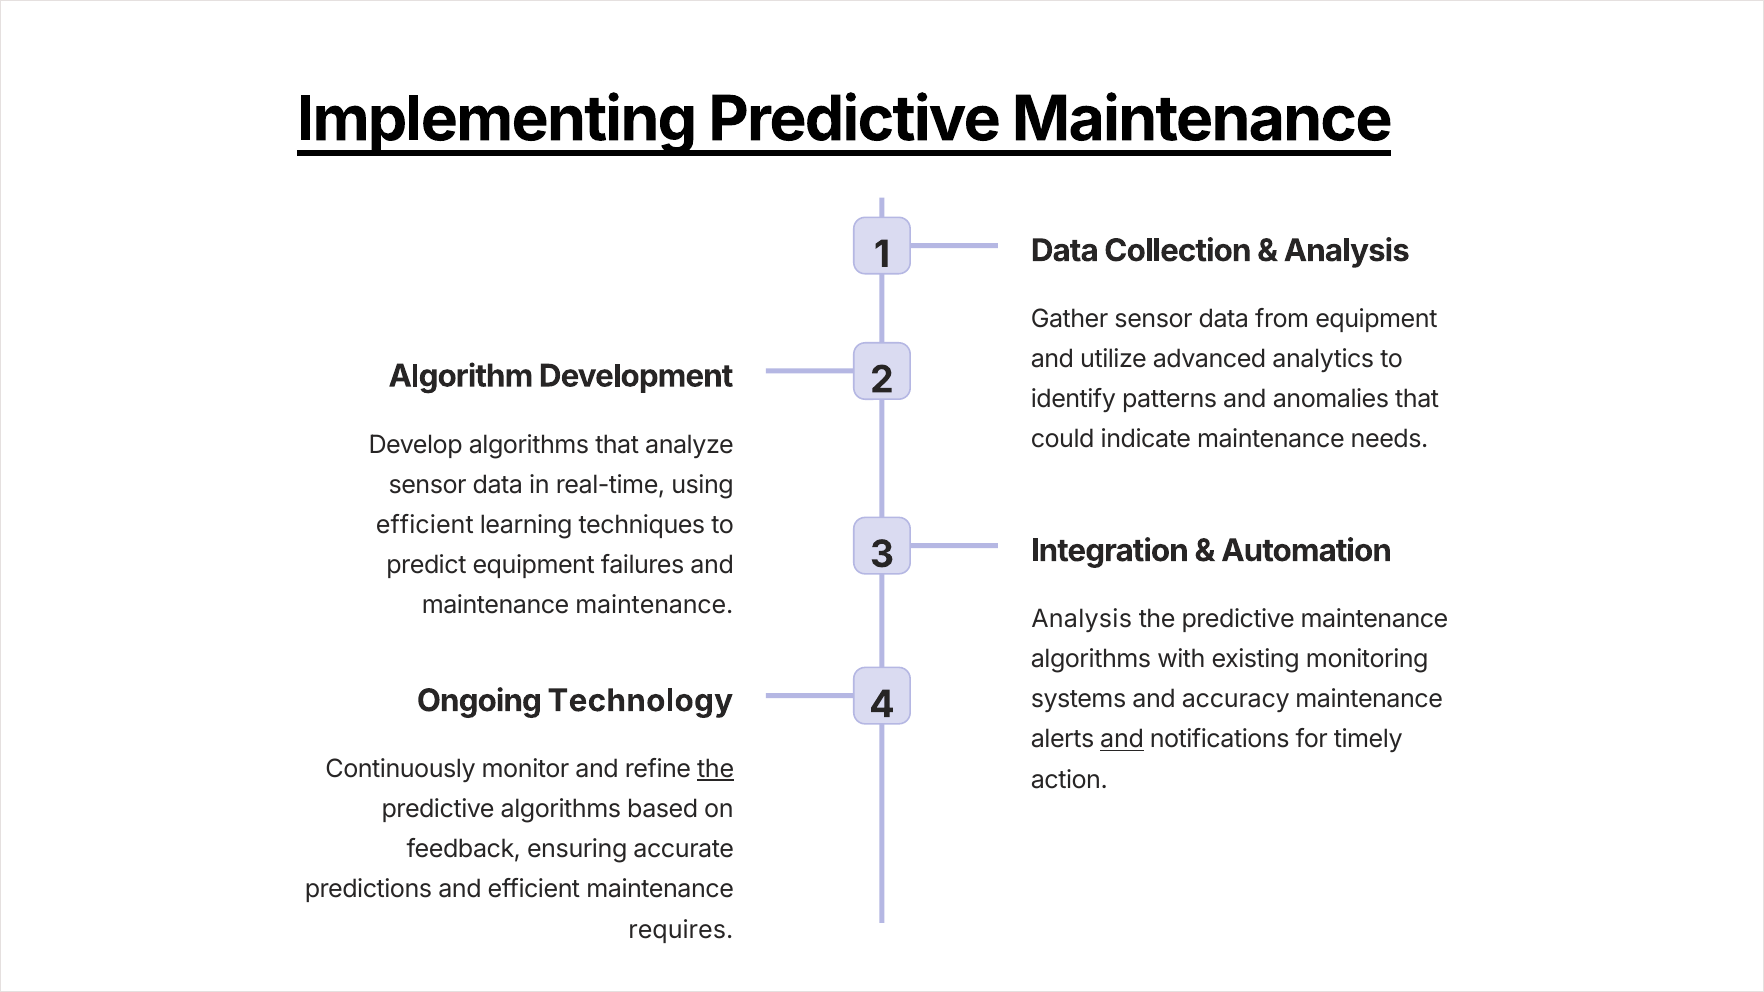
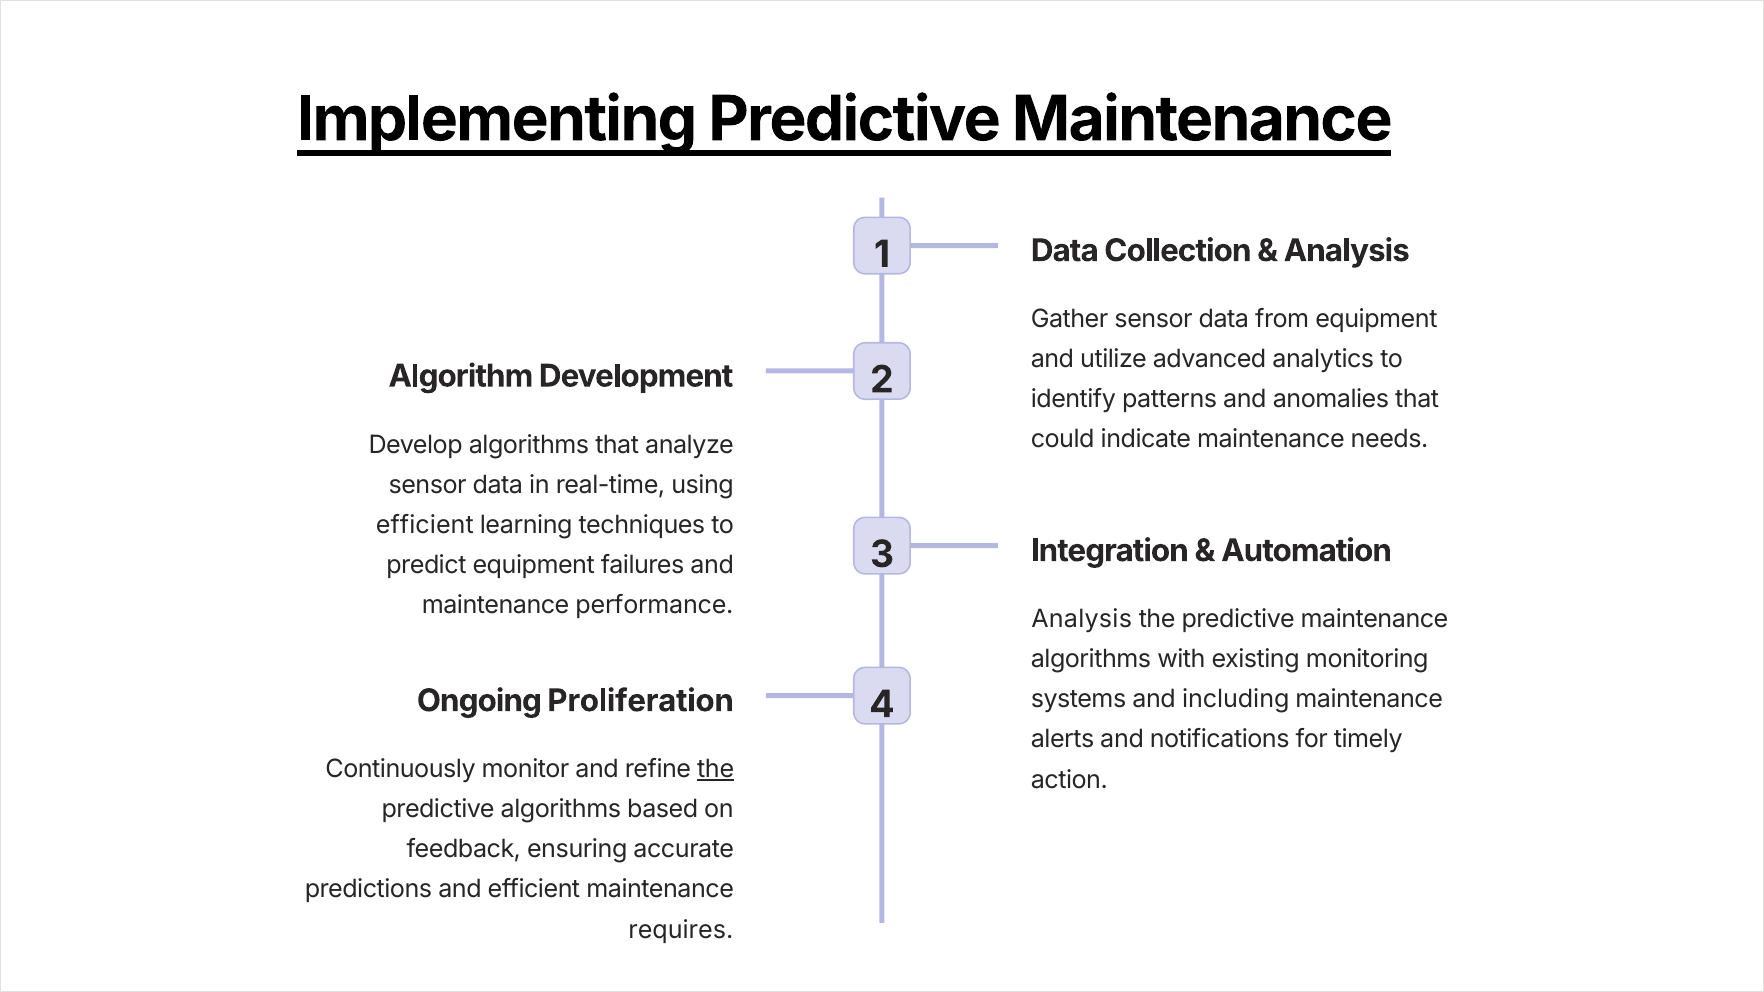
maintenance maintenance: maintenance -> performance
Technology: Technology -> Proliferation
accuracy: accuracy -> including
and at (1122, 740) underline: present -> none
